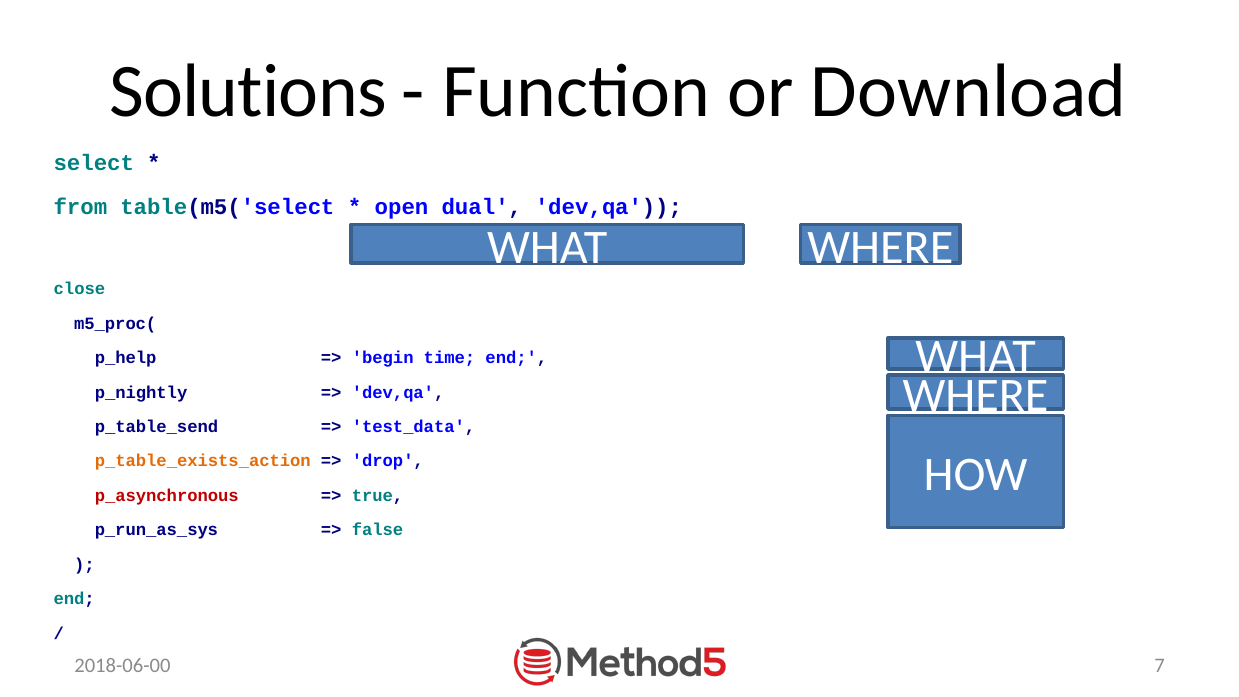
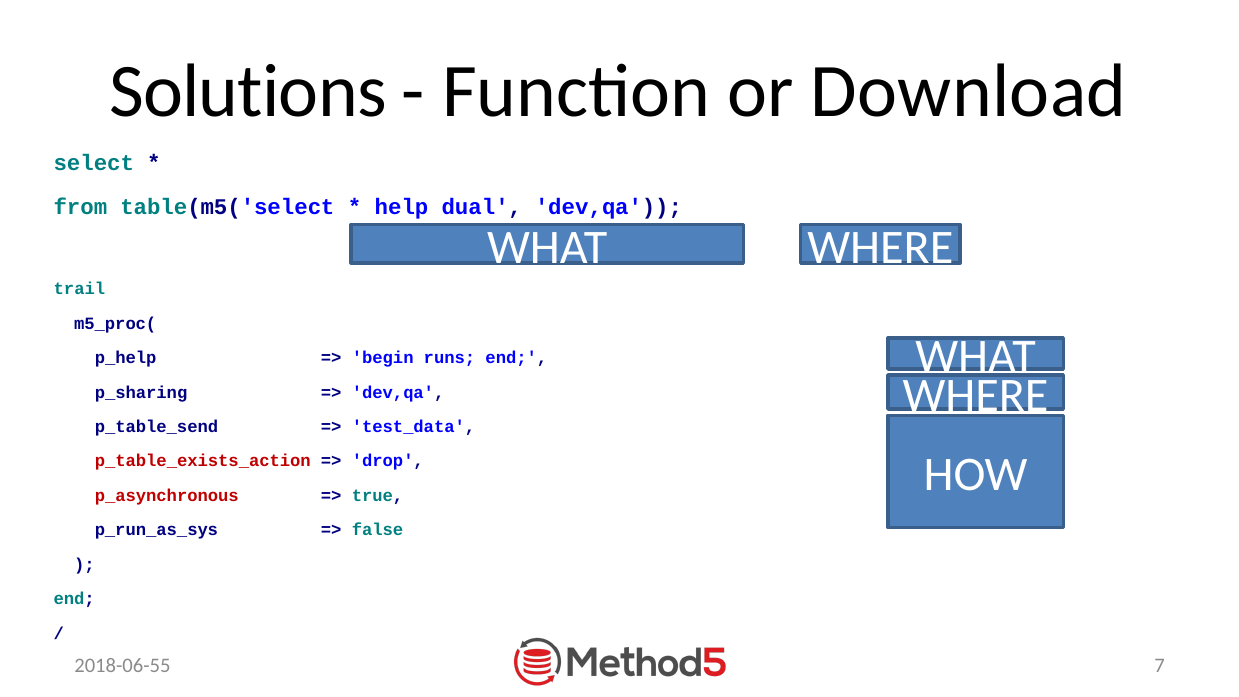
open: open -> help
close: close -> trail
time: time -> runs
p_nightly: p_nightly -> p_sharing
p_table_exists_action colour: orange -> red
2018-06-00: 2018-06-00 -> 2018-06-55
